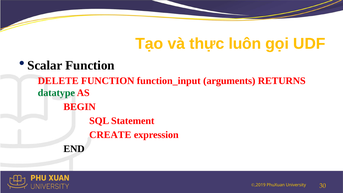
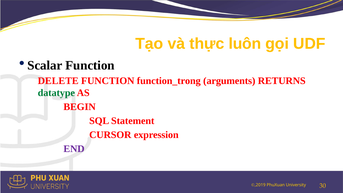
function_input: function_input -> function_trong
CREATE: CREATE -> CURSOR
END colour: black -> purple
